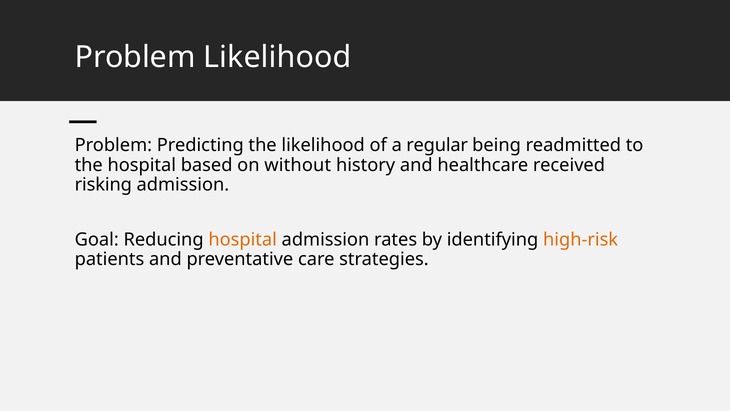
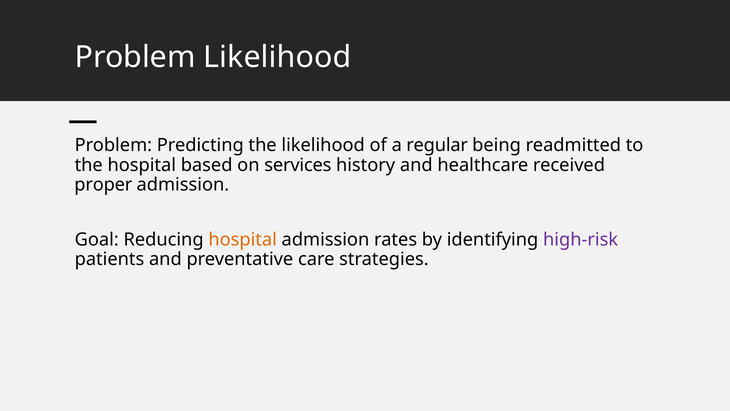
without: without -> services
risking: risking -> proper
high-risk colour: orange -> purple
